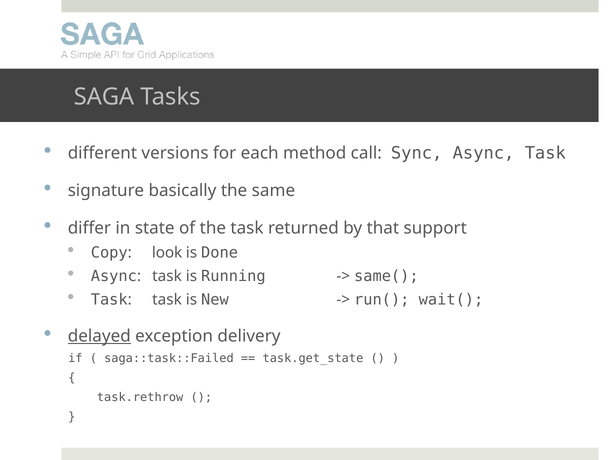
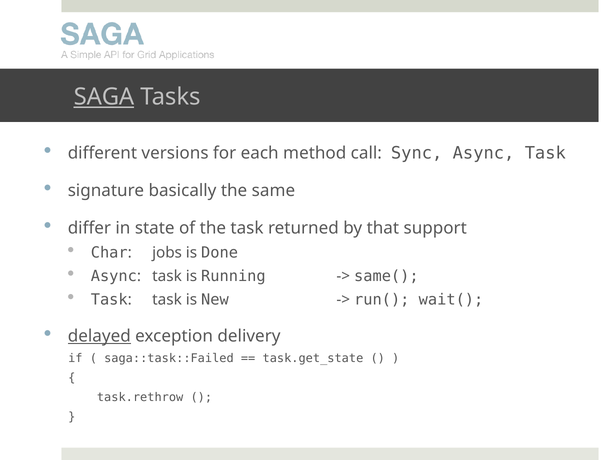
SAGA underline: none -> present
Copy: Copy -> Char
look: look -> jobs
